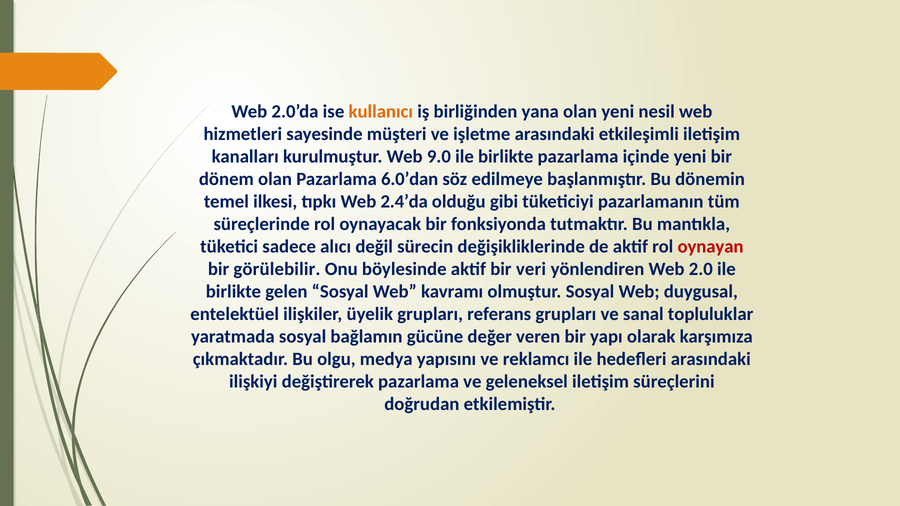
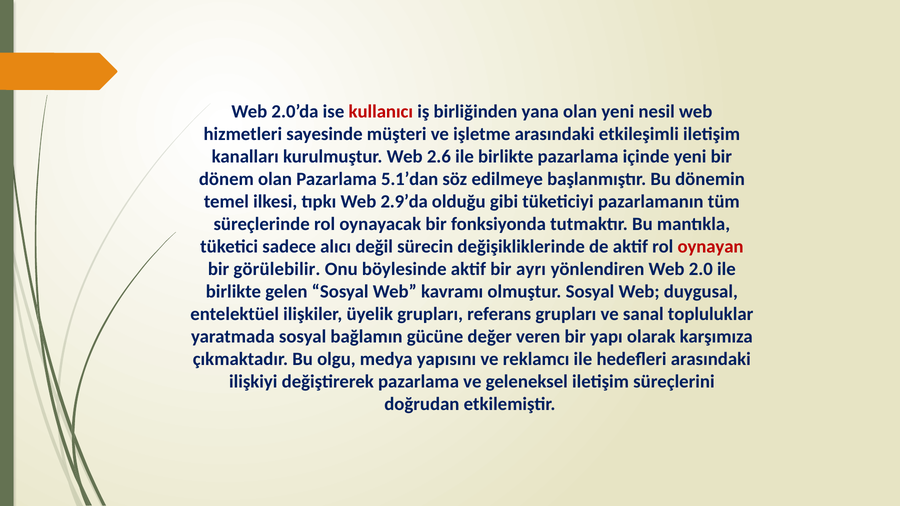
kullanıcı colour: orange -> red
9.0: 9.0 -> 2.6
6.0’dan: 6.0’dan -> 5.1’dan
2.4’da: 2.4’da -> 2.9’da
veri: veri -> ayrı
